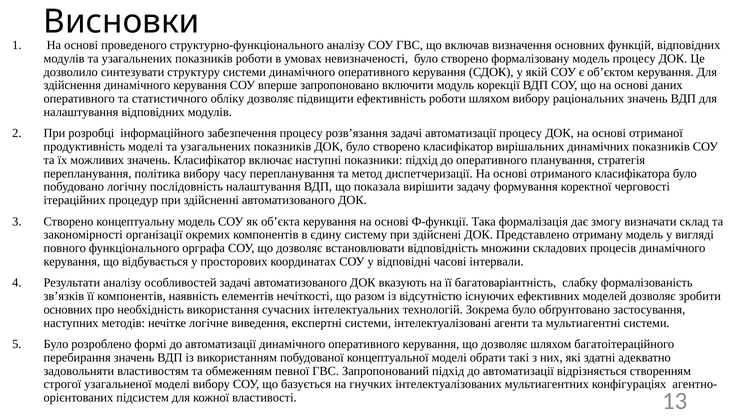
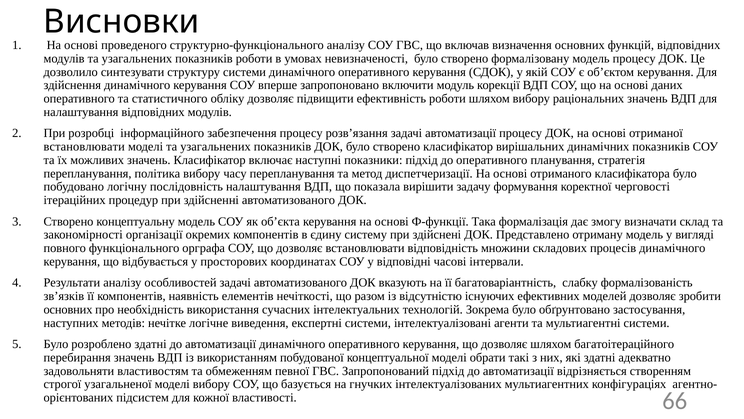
продуктивність at (84, 147): продуктивність -> встановлювати
розроблено формі: формі -> здатні
13: 13 -> 66
